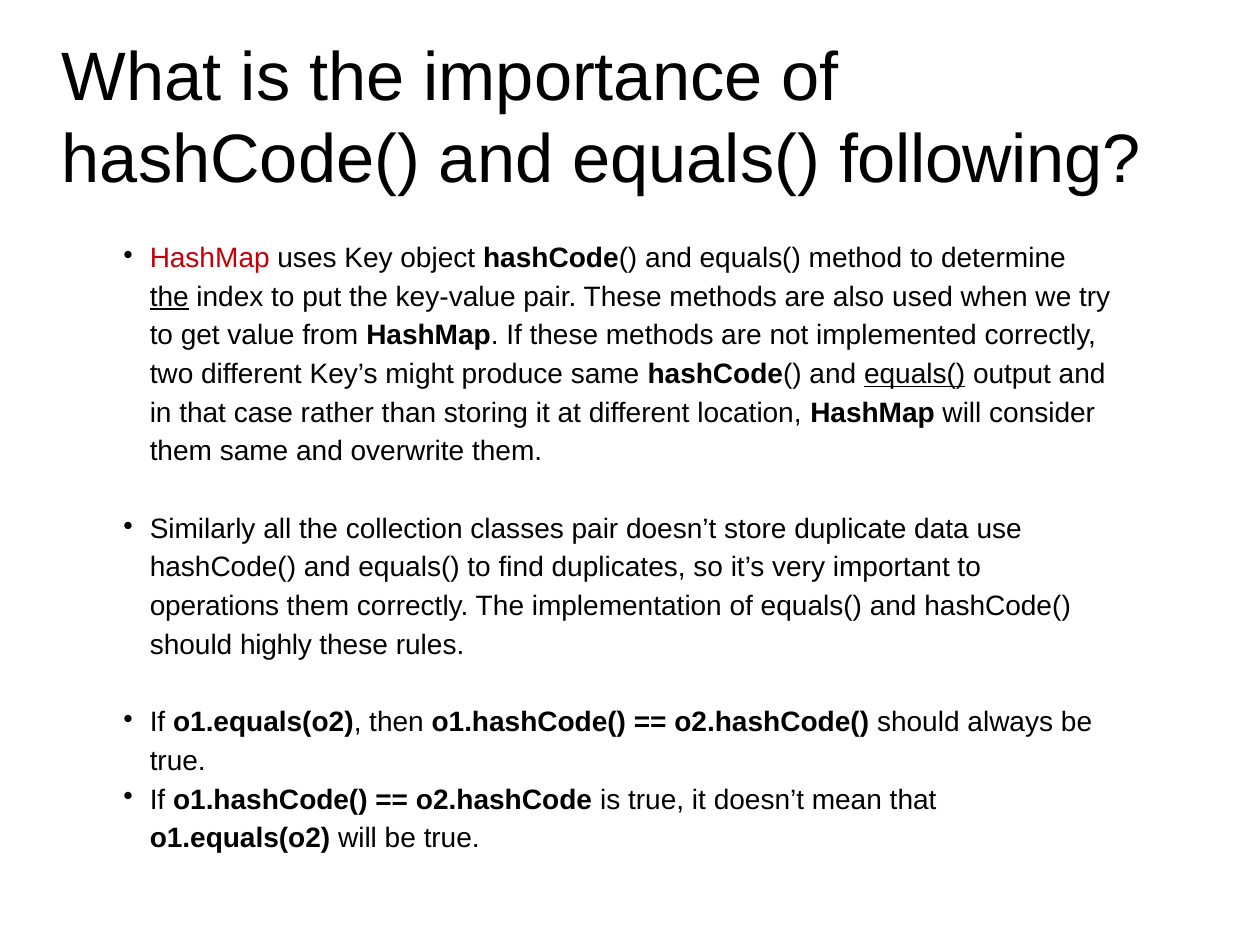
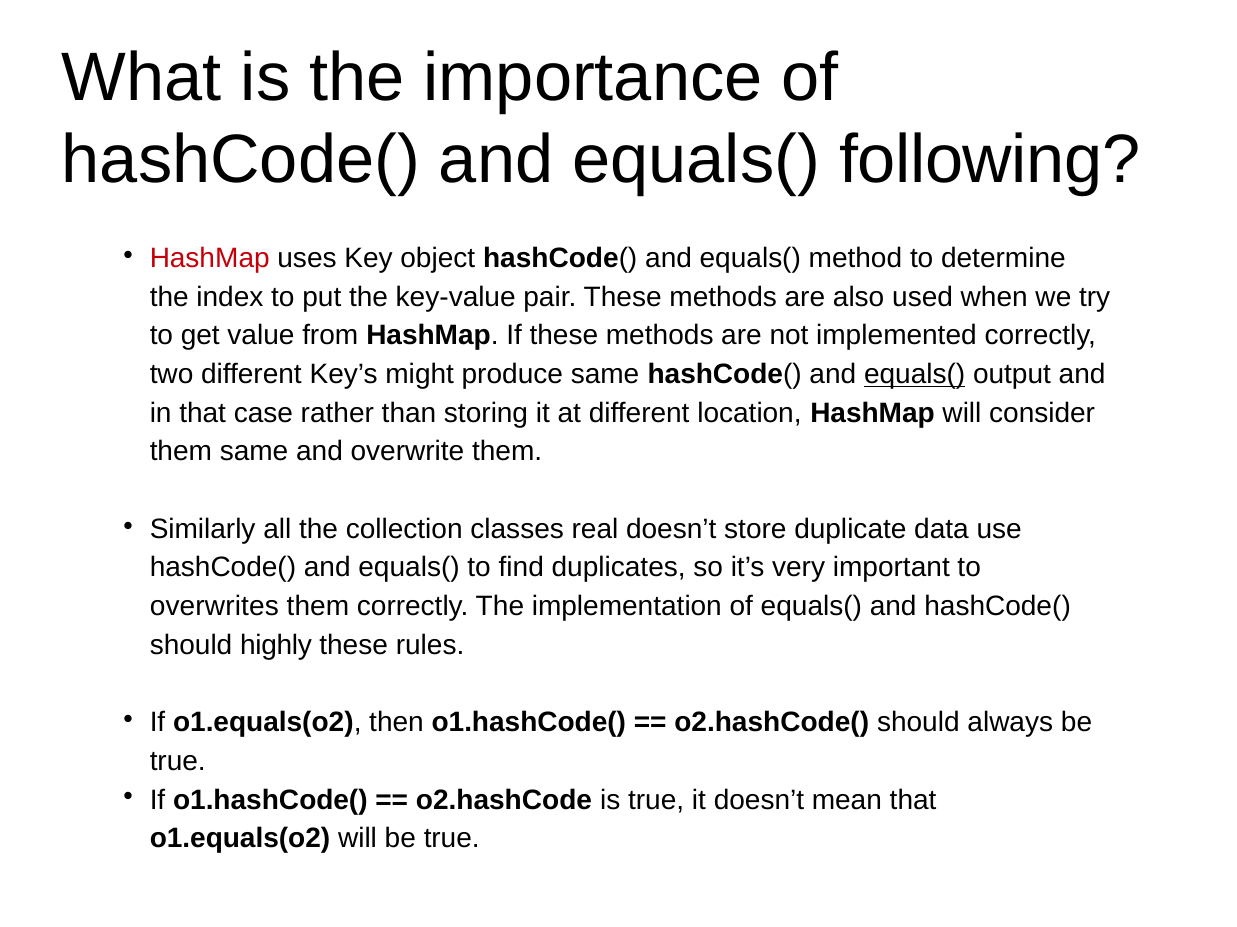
the at (169, 297) underline: present -> none
classes pair: pair -> real
operations: operations -> overwrites
